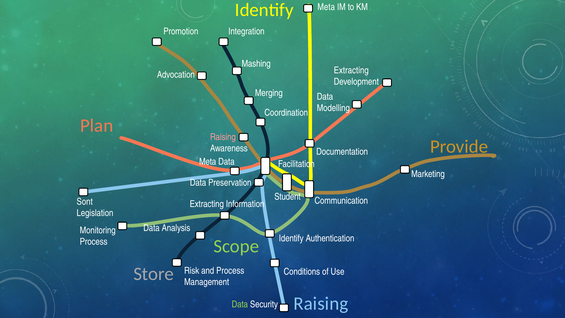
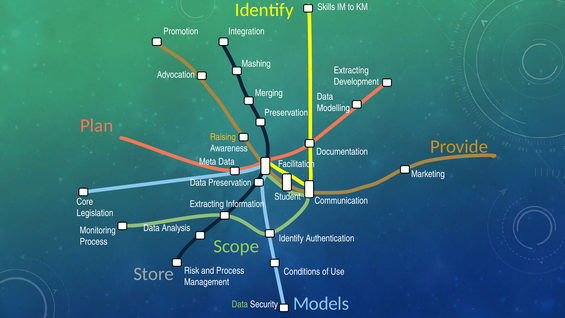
Meta at (326, 7): Meta -> Skills
Coordination at (286, 113): Coordination -> Preservation
Raising at (223, 137) colour: pink -> yellow
Sont: Sont -> Core
Raising at (321, 303): Raising -> Models
